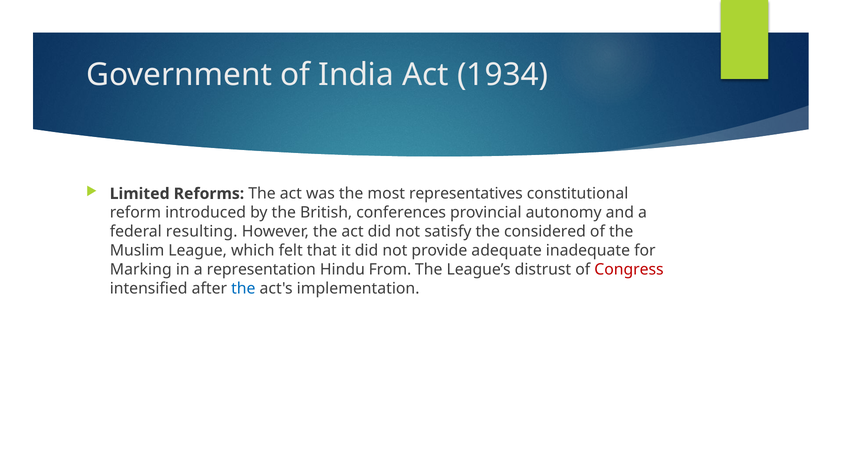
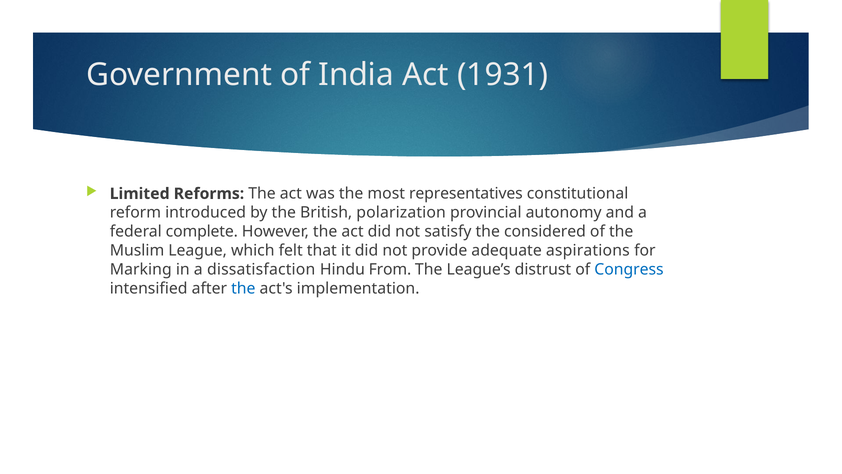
1934: 1934 -> 1931
conferences: conferences -> polarization
resulting: resulting -> complete
inadequate: inadequate -> aspirations
representation: representation -> dissatisfaction
Congress colour: red -> blue
